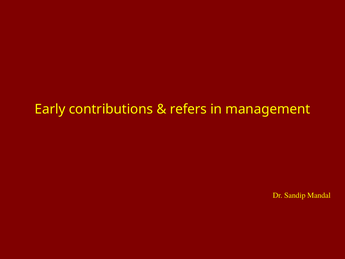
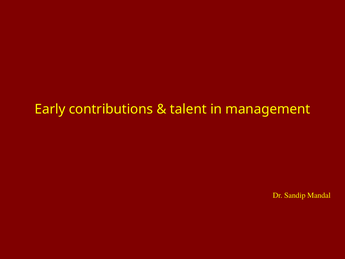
refers: refers -> talent
